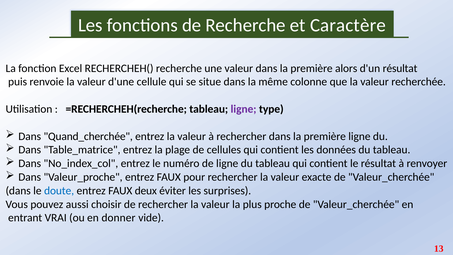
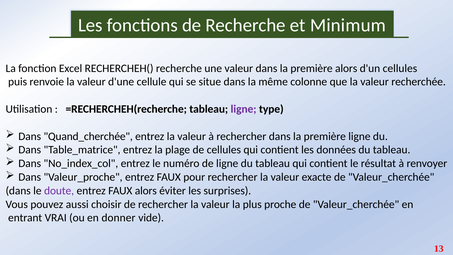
Caractère: Caractère -> Minimum
d'un résultat: résultat -> cellules
doute colour: blue -> purple
FAUX deux: deux -> alors
